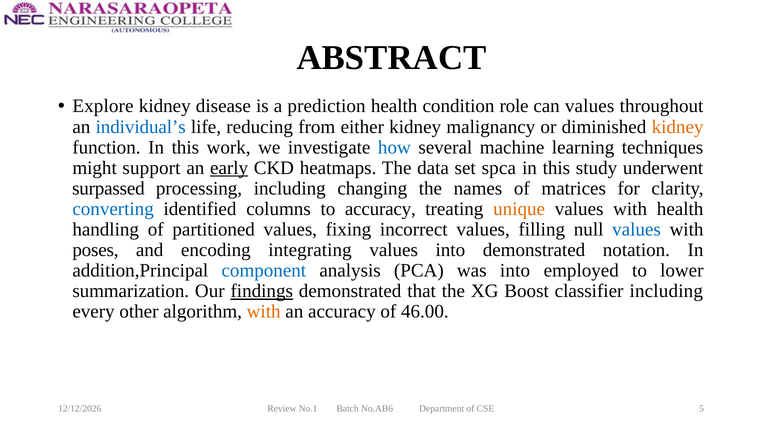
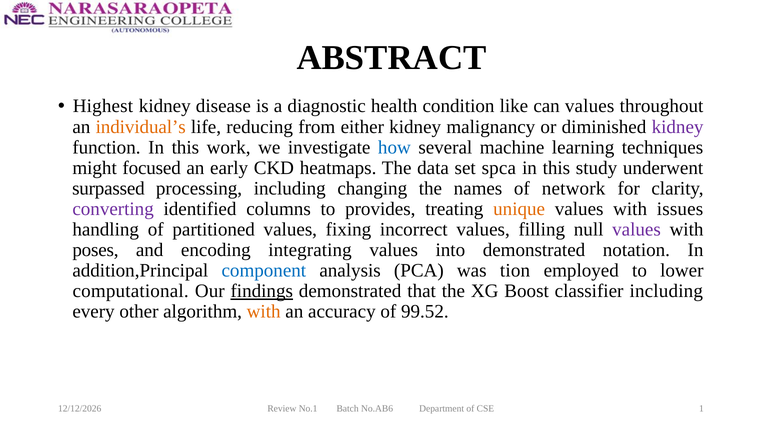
Explore: Explore -> Highest
prediction: prediction -> diagnostic
role: role -> like
individual’s colour: blue -> orange
kidney at (678, 127) colour: orange -> purple
support: support -> focused
early underline: present -> none
matrices: matrices -> network
converting colour: blue -> purple
to accuracy: accuracy -> provides
with health: health -> issues
values at (637, 230) colour: blue -> purple
was into: into -> tion
summarization: summarization -> computational
46.00: 46.00 -> 99.52
5: 5 -> 1
